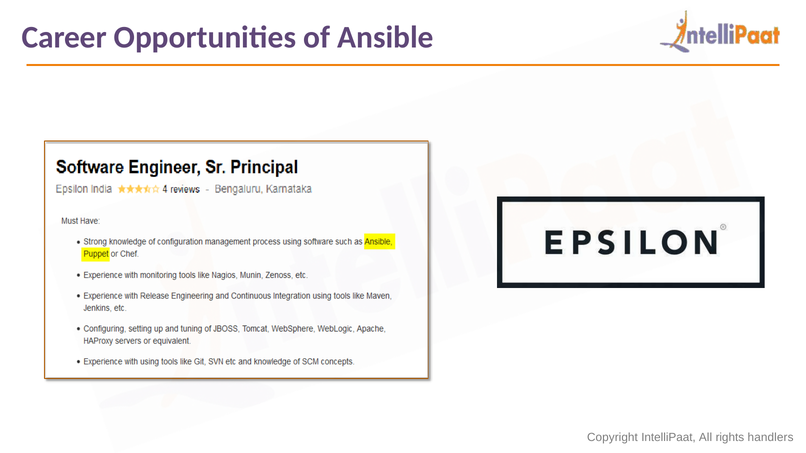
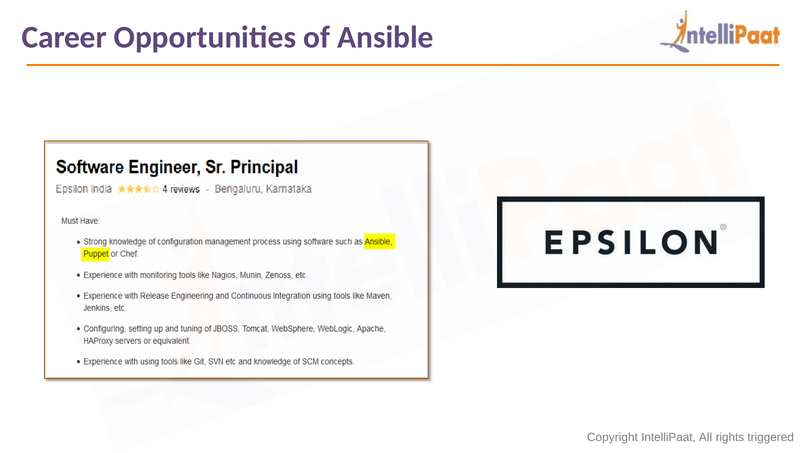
handlers: handlers -> triggered
